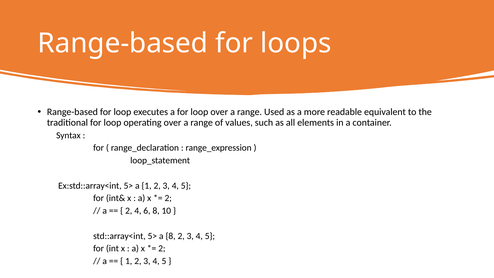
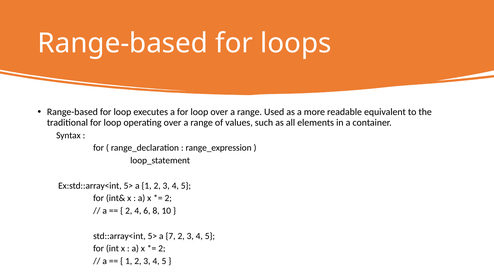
a 8: 8 -> 7
